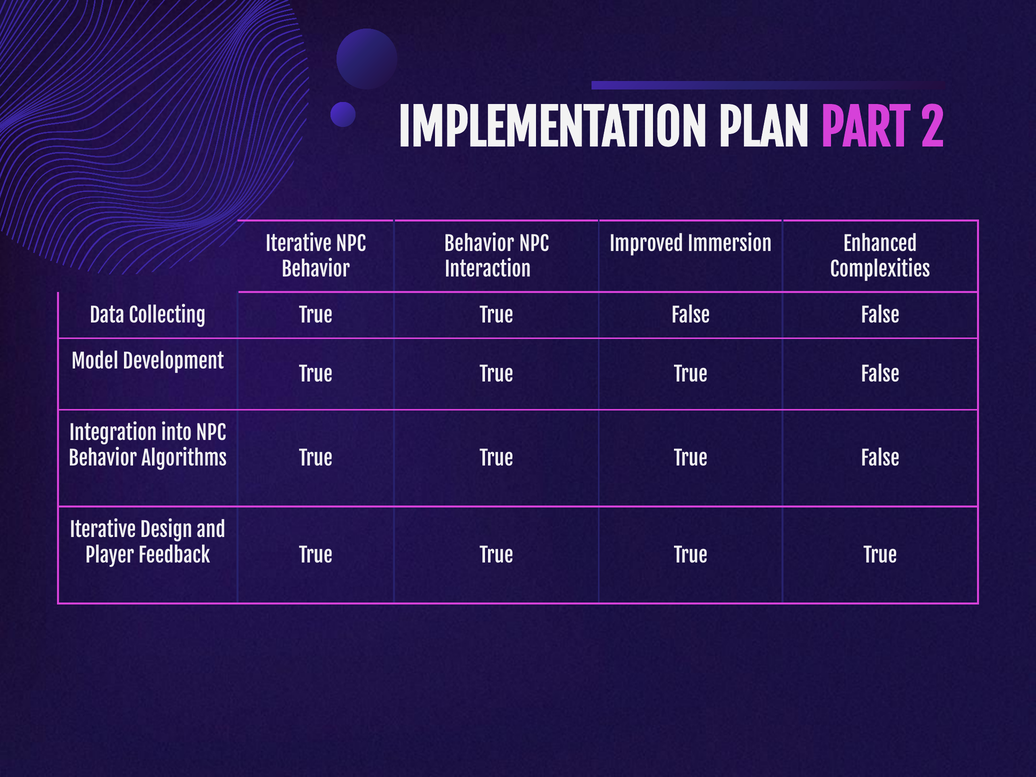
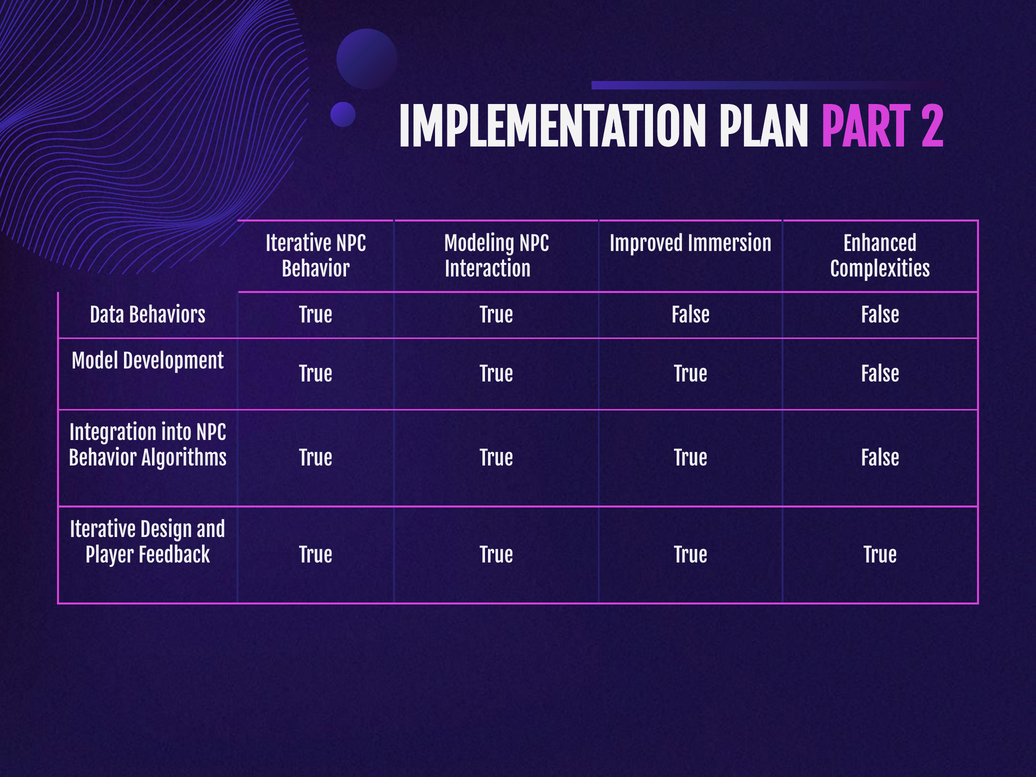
Behavior at (479, 245): Behavior -> Modeling
Collecting: Collecting -> Behaviors
